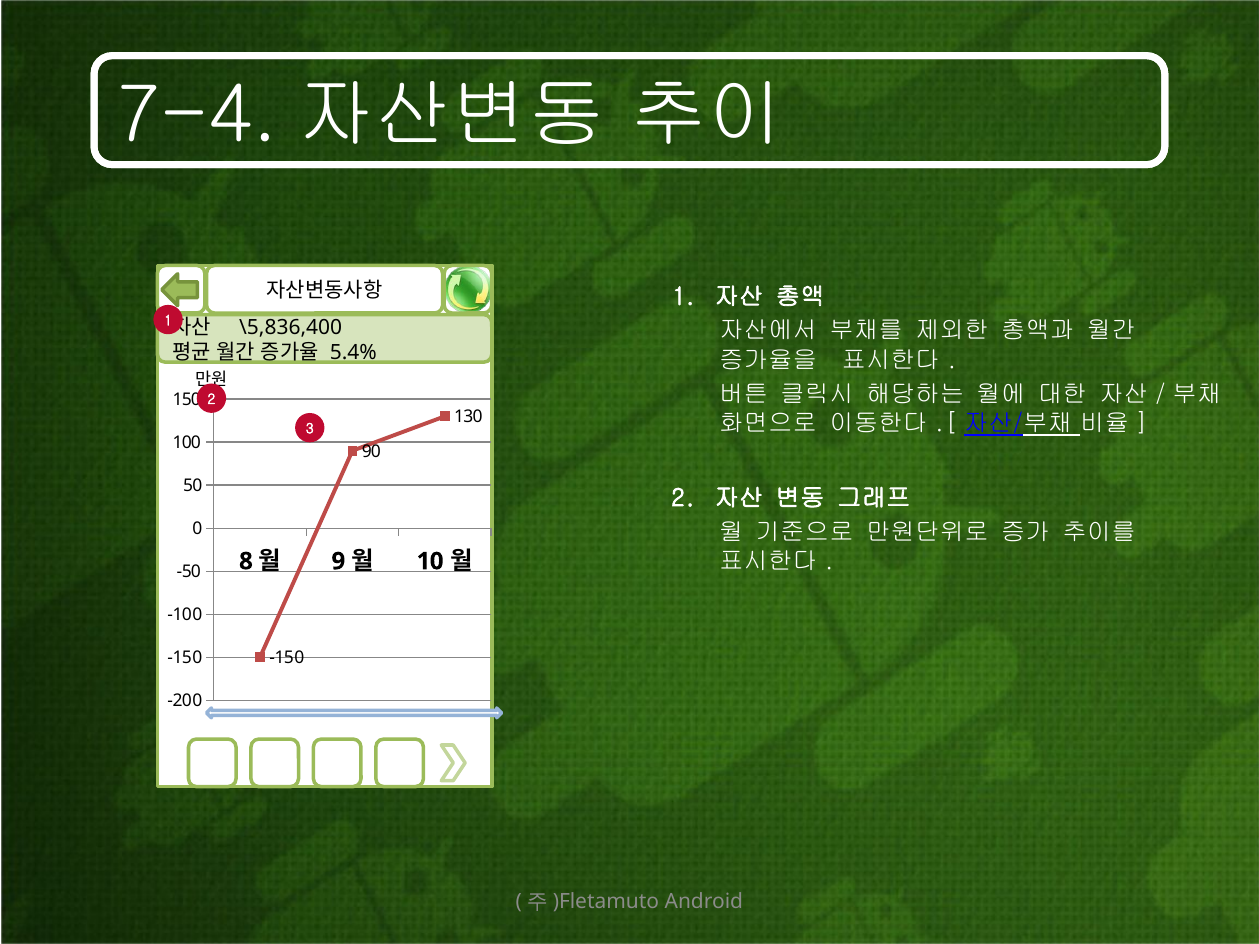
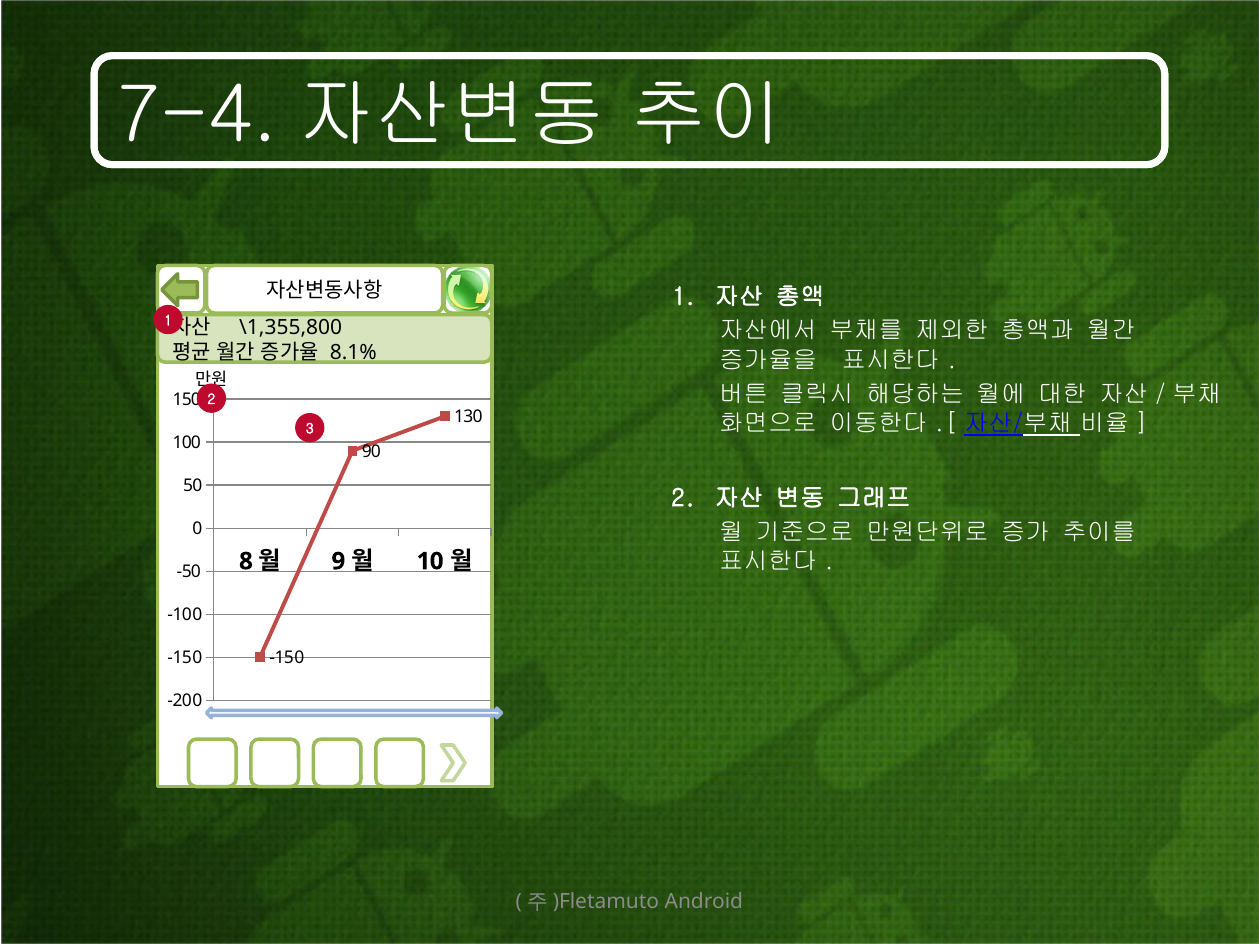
\5,836,400: \5,836,400 -> \1,355,800
5.4%: 5.4% -> 8.1%
